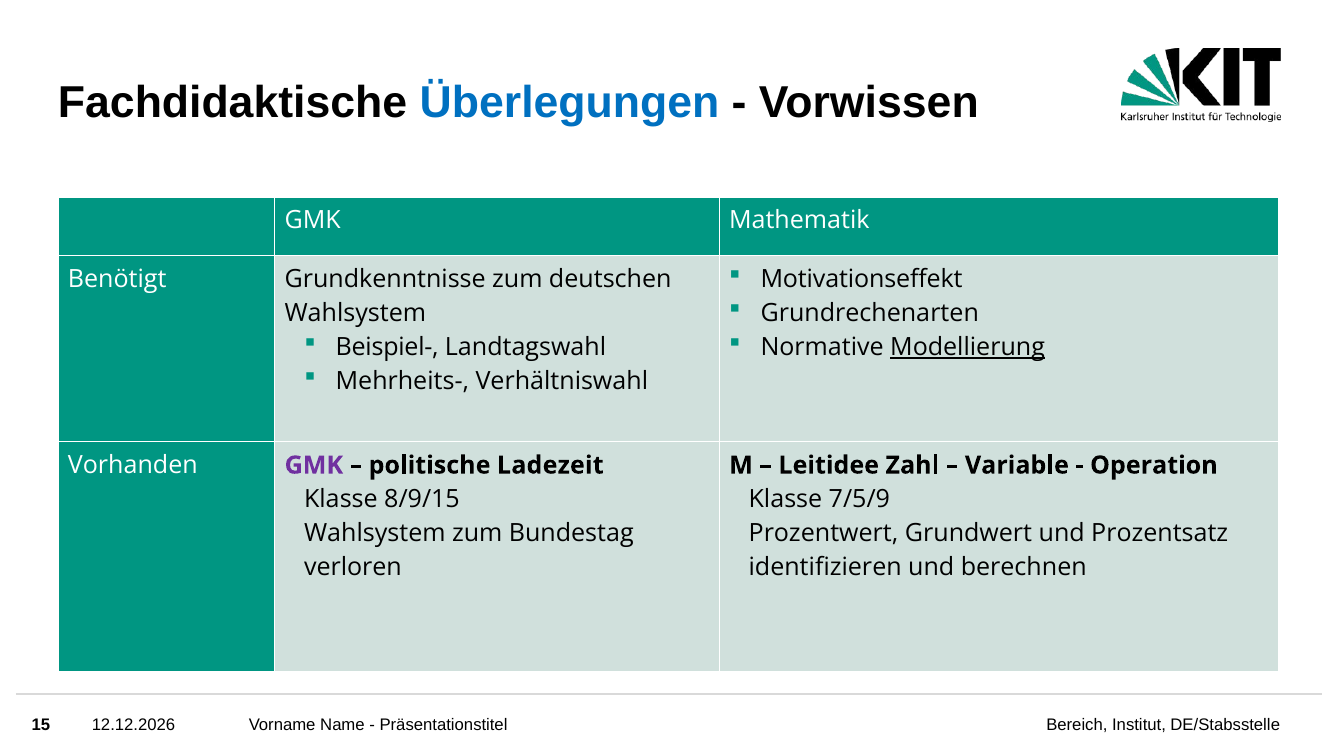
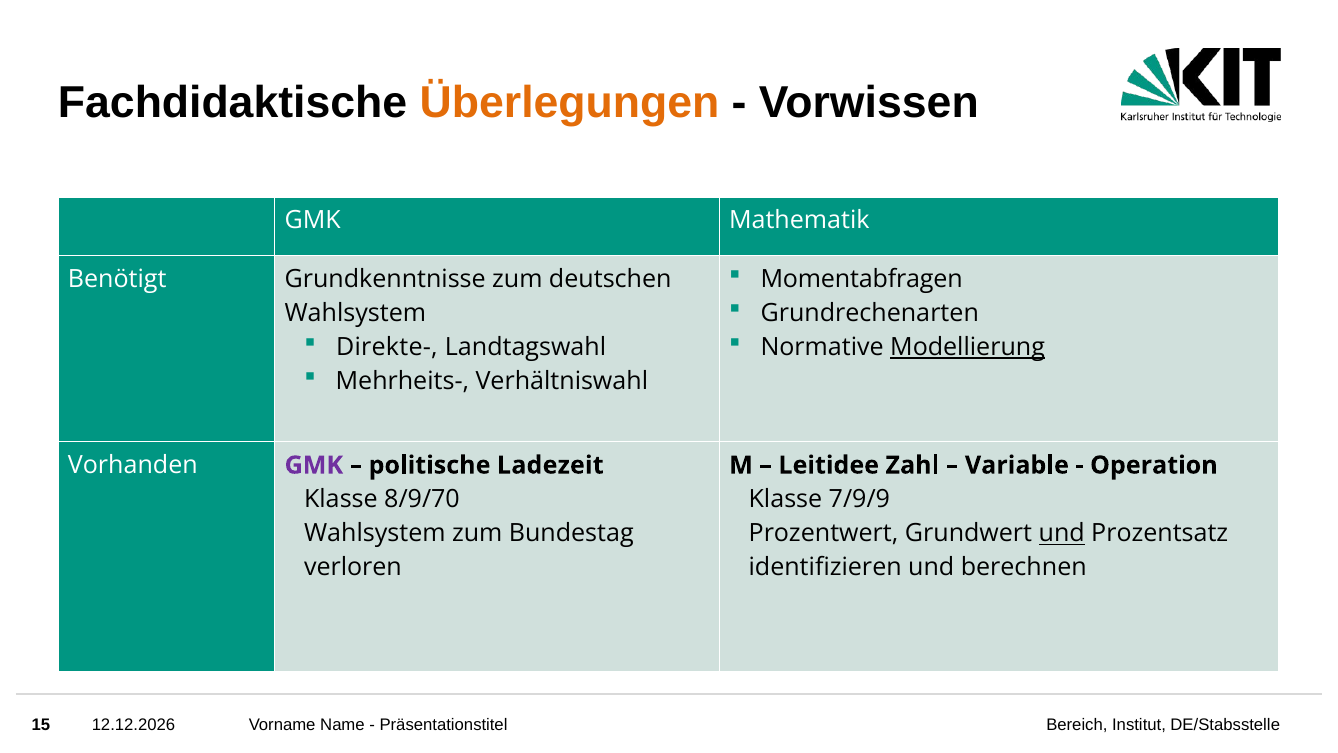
Überlegungen colour: blue -> orange
Motivationseffekt: Motivationseffekt -> Momentabfragen
Beispiel-: Beispiel- -> Direkte-
8/9/15: 8/9/15 -> 8/9/70
7/5/9: 7/5/9 -> 7/9/9
und at (1062, 533) underline: none -> present
